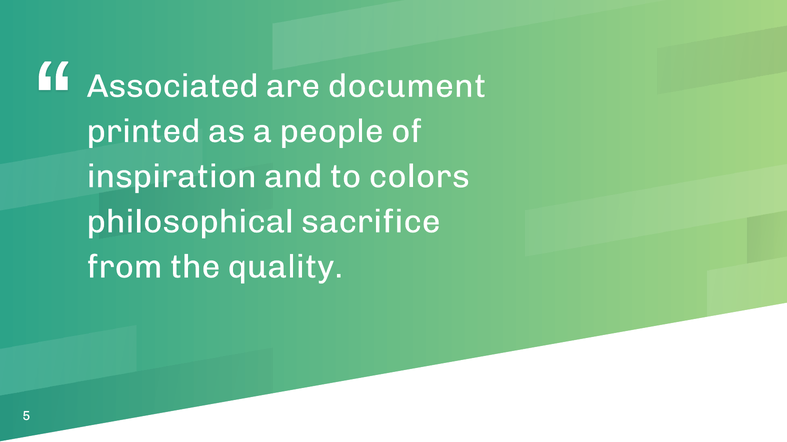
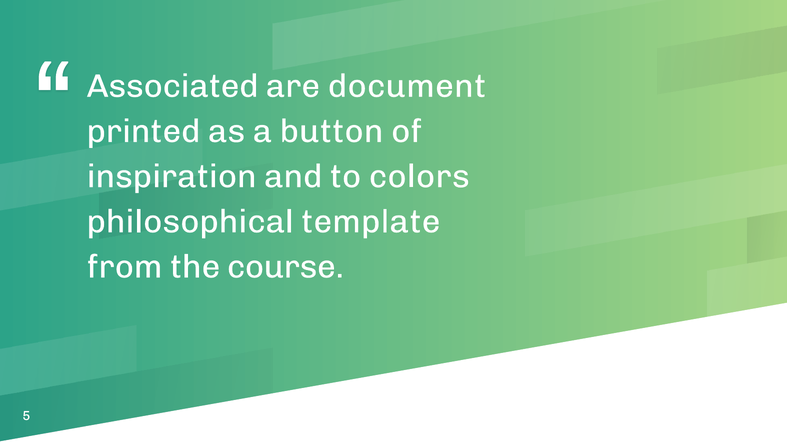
people: people -> button
sacrifice: sacrifice -> template
quality: quality -> course
